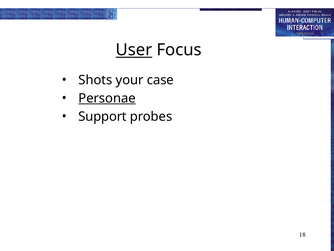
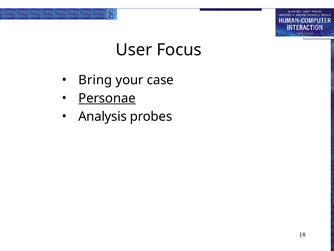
User underline: present -> none
Shots: Shots -> Bring
Support: Support -> Analysis
